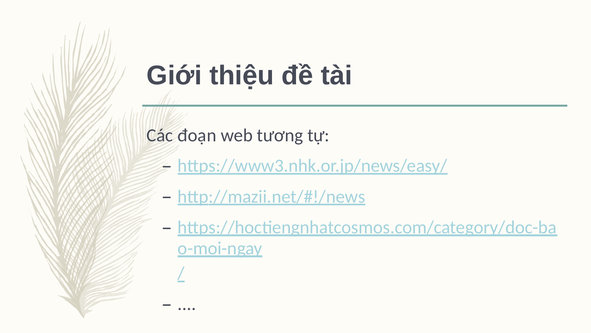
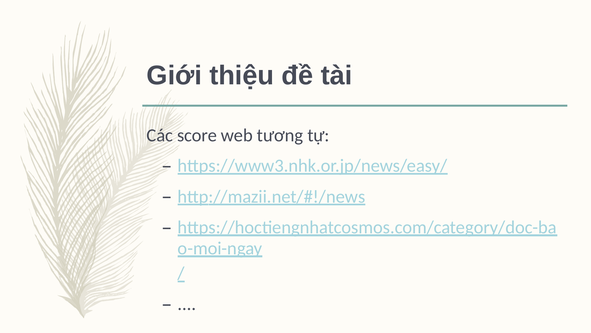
đoạn: đoạn -> score
